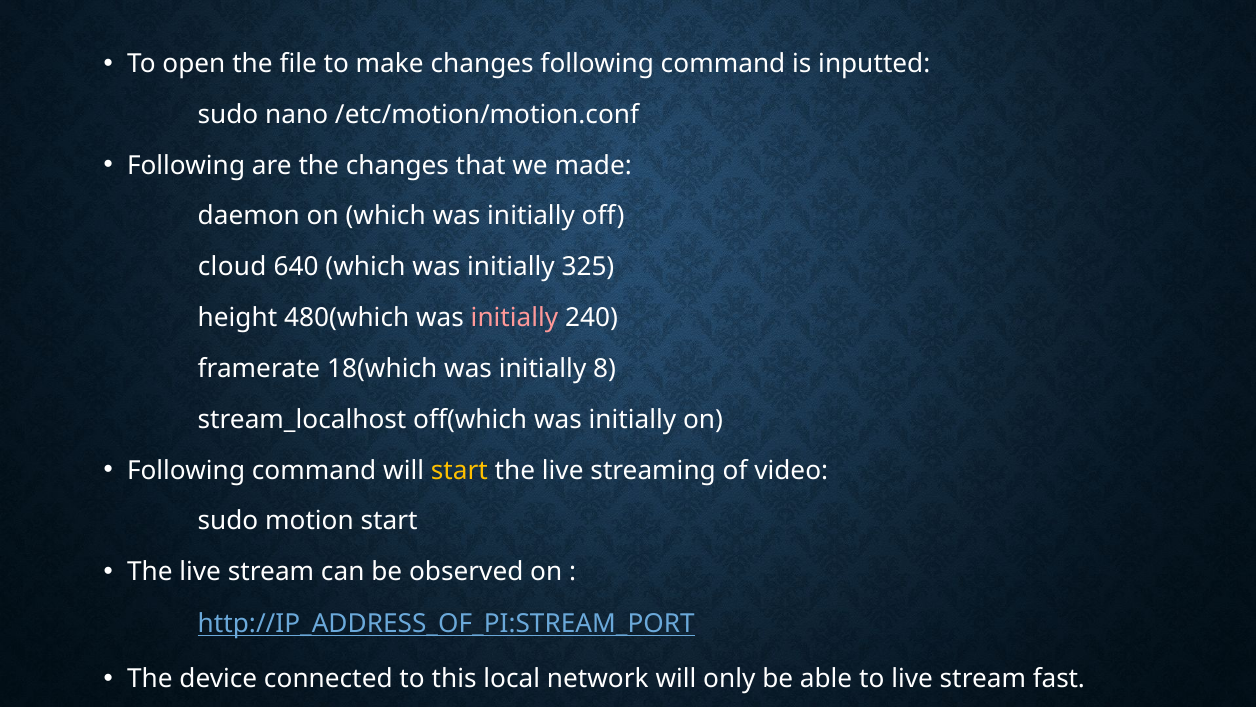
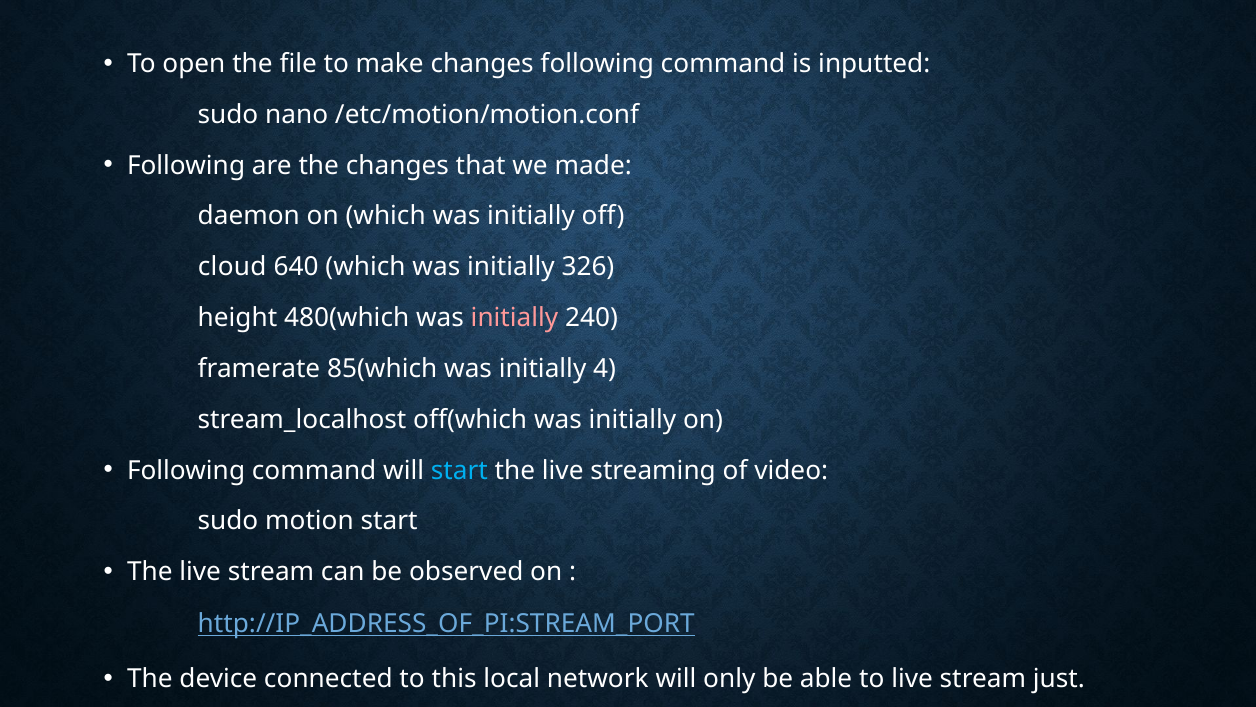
325: 325 -> 326
18(which: 18(which -> 85(which
8: 8 -> 4
start at (459, 470) colour: yellow -> light blue
fast: fast -> just
